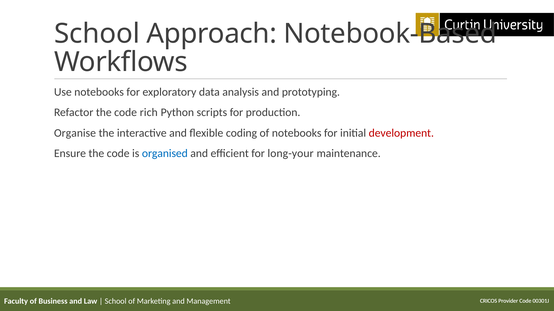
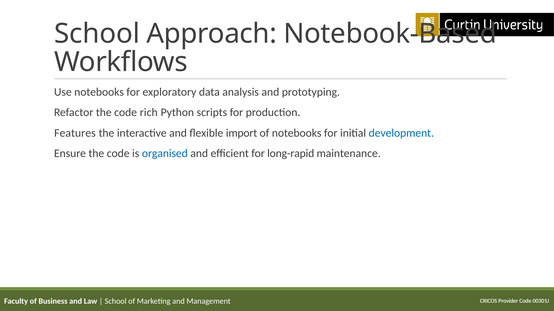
Organise: Organise -> Features
coding: coding -> import
development colour: red -> blue
long-your: long-your -> long-rapid
